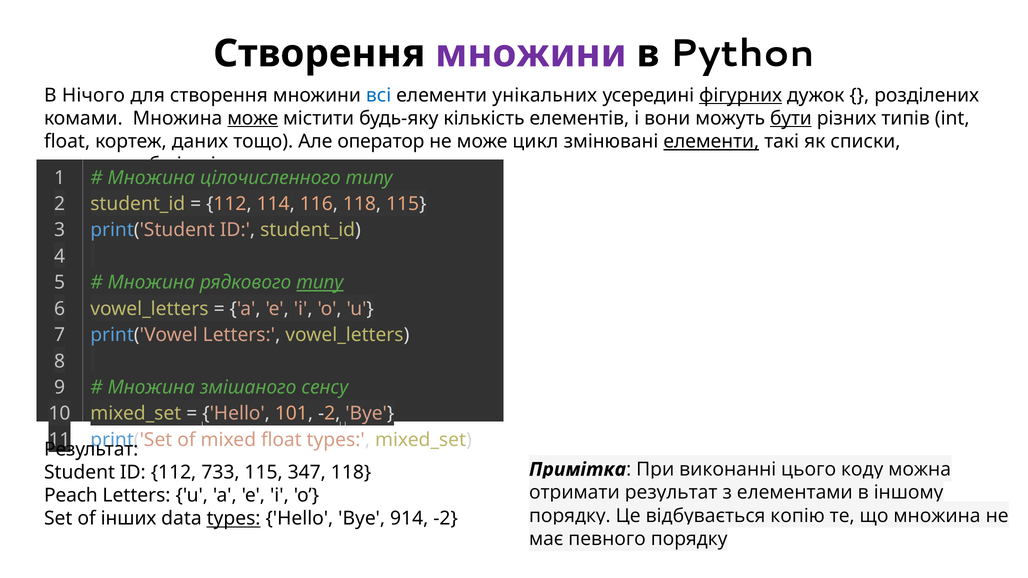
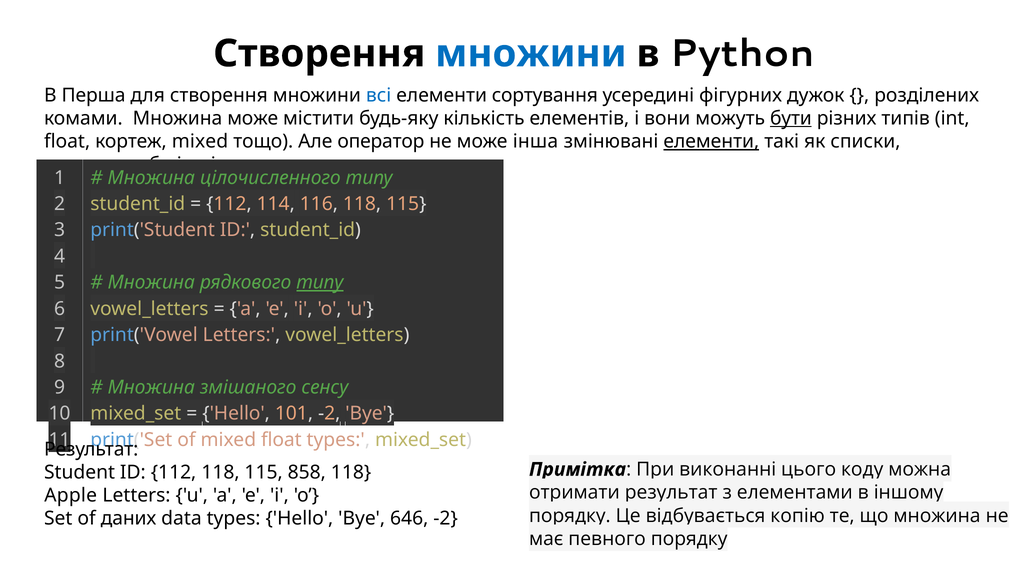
множини at (531, 54) colour: purple -> blue
Нічого: Нічого -> Перша
унікальних: унікальних -> сортування
фігурних underline: present -> none
може at (253, 118) underline: present -> none
кортеж даних: даних -> mixed
цикл: цикл -> інша
112 733: 733 -> 118
347: 347 -> 858
Peach: Peach -> Apple
інших: інших -> даних
types at (234, 519) underline: present -> none
914: 914 -> 646
